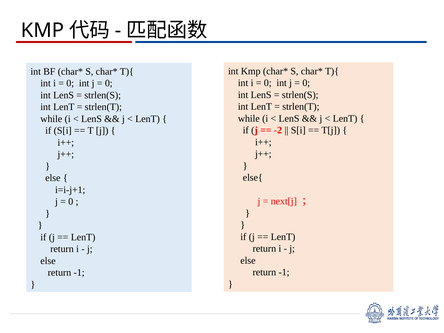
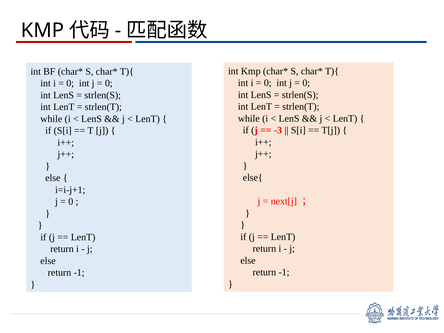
-2: -2 -> -3
